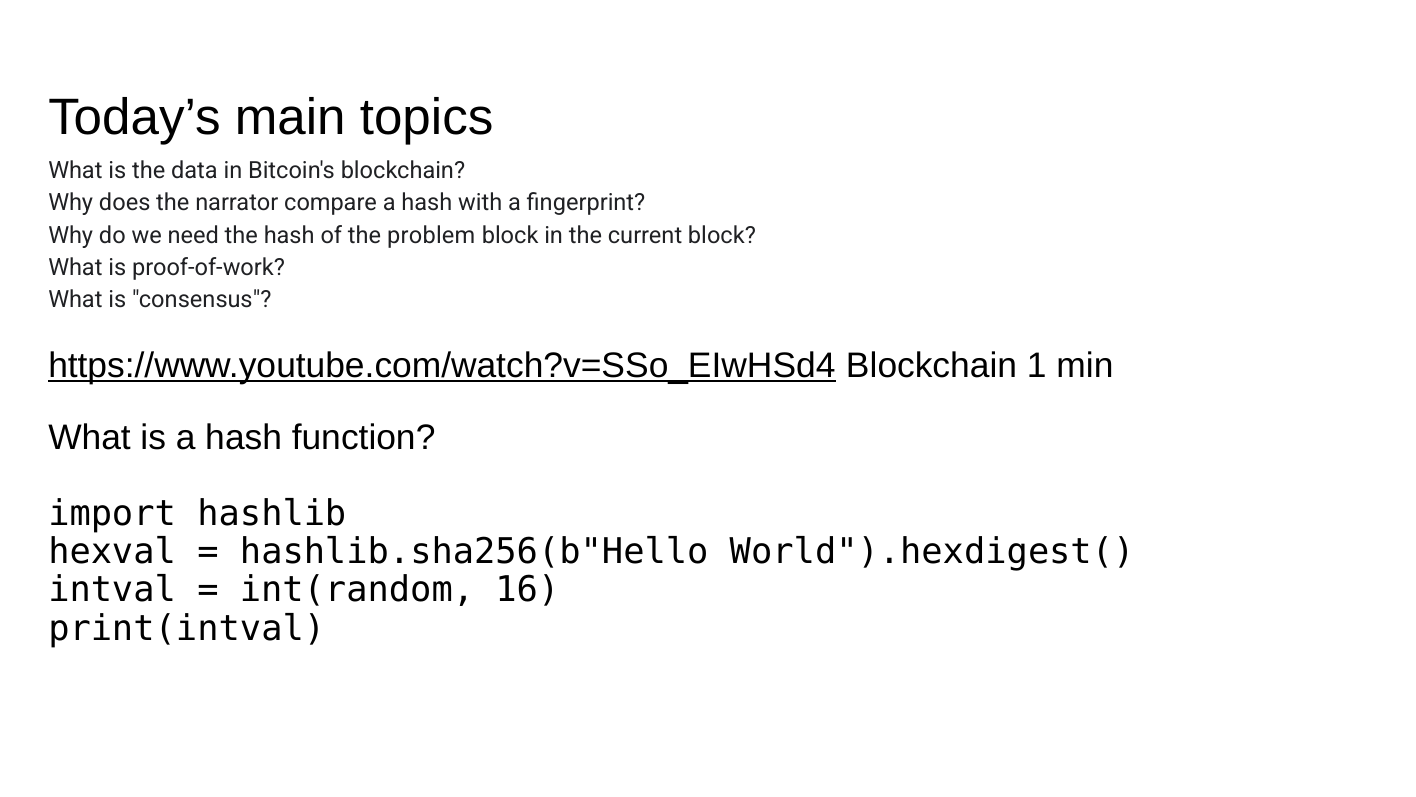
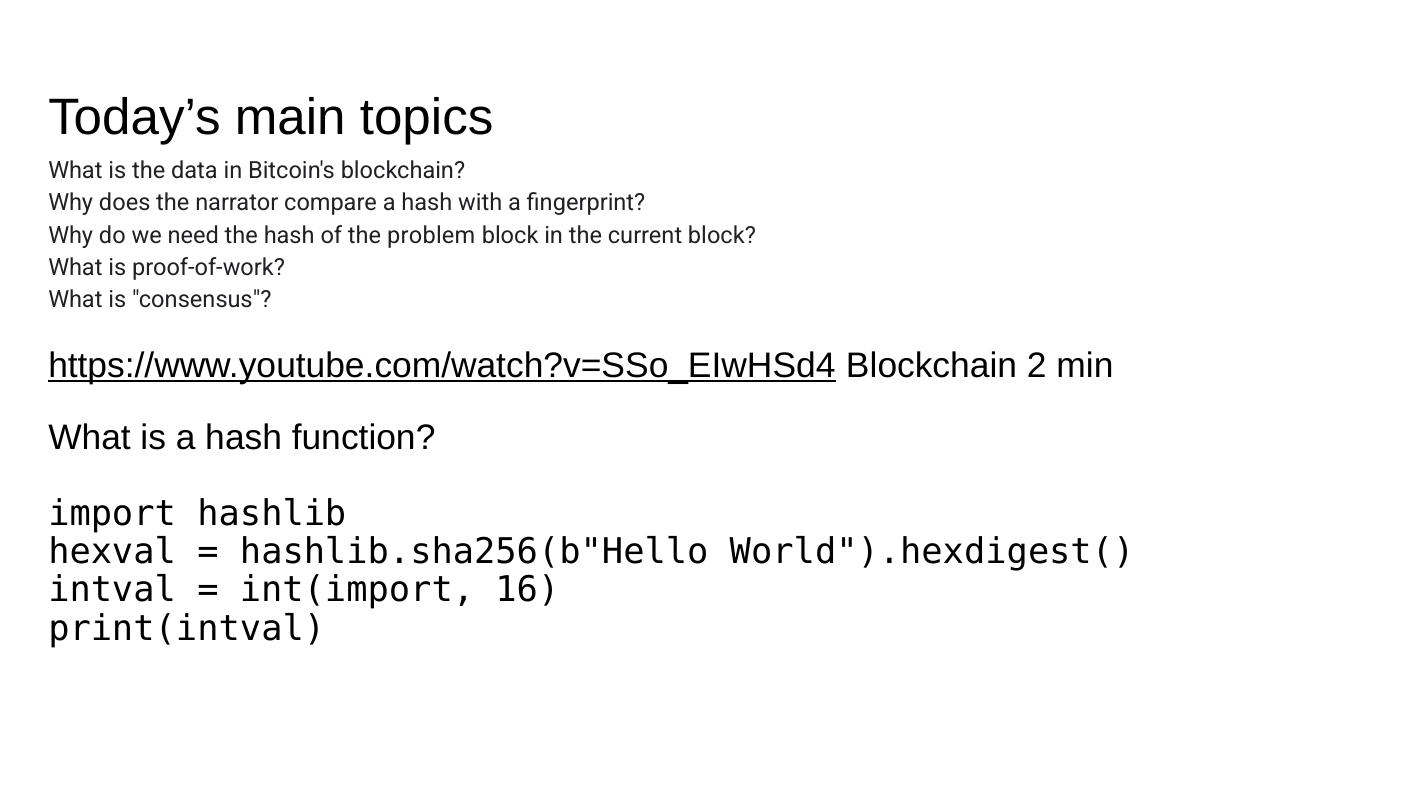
1: 1 -> 2
int(random: int(random -> int(import
